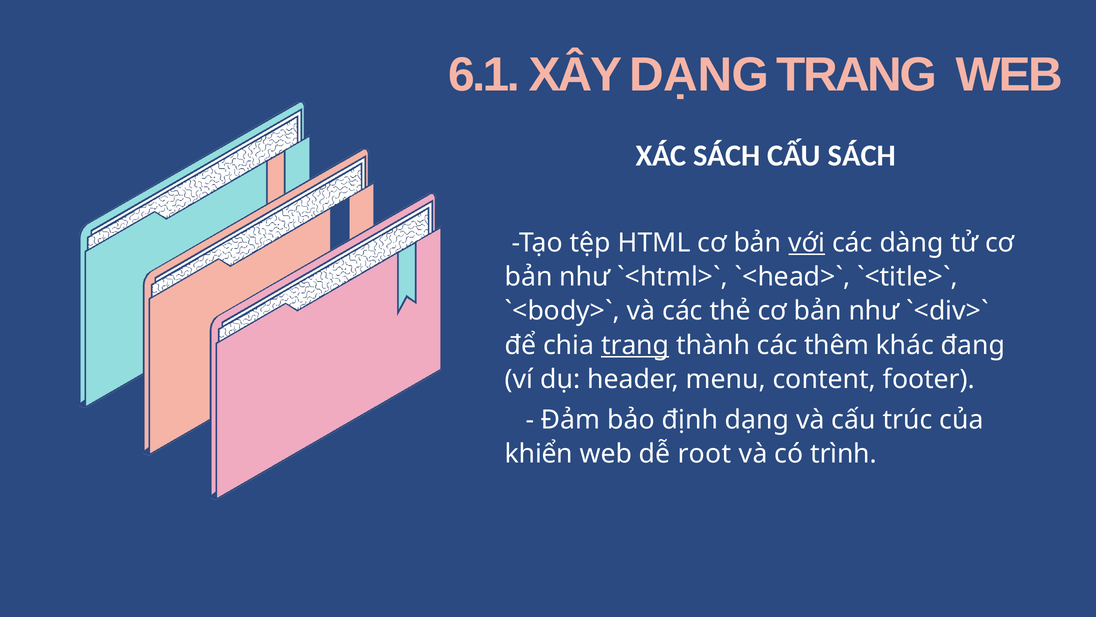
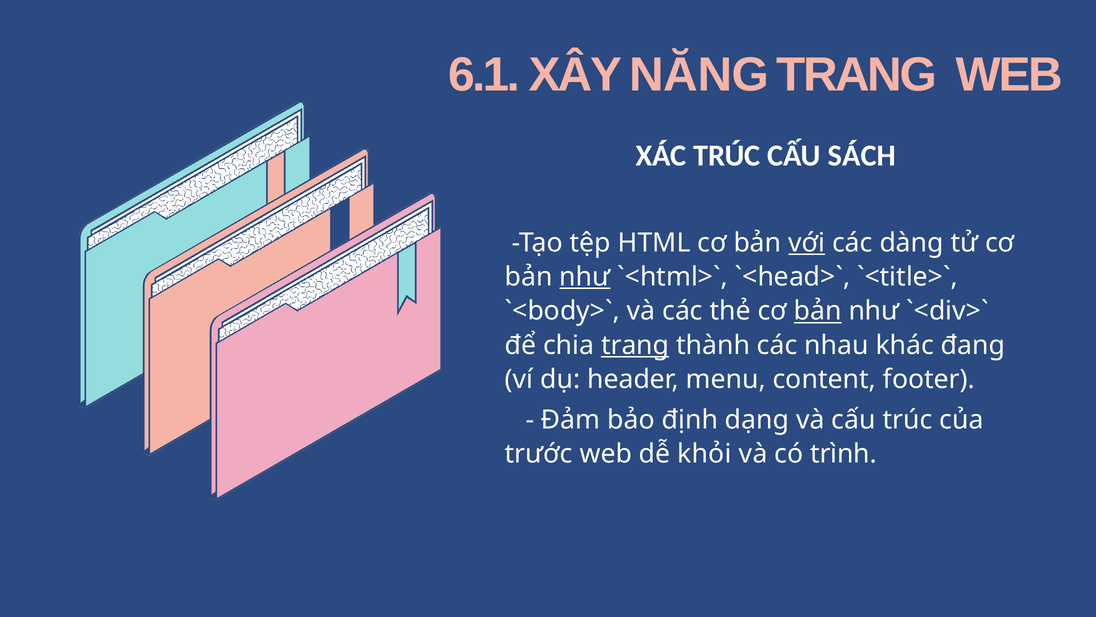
XÂY DẠNG: DẠNG -> NĂNG
XÁC SÁCH: SÁCH -> TRÚC
như at (585, 277) underline: none -> present
bản at (818, 311) underline: none -> present
thêm: thêm -> nhau
khiển: khiển -> trước
root: root -> khỏi
